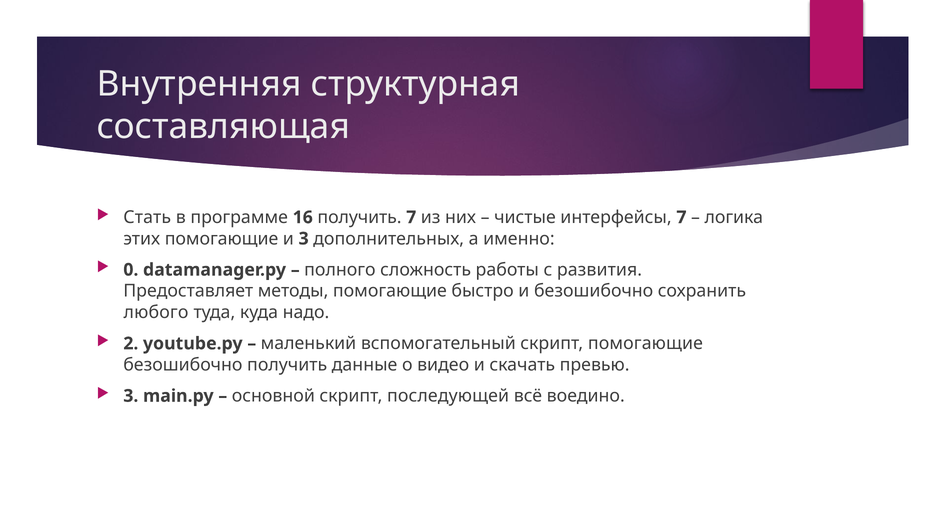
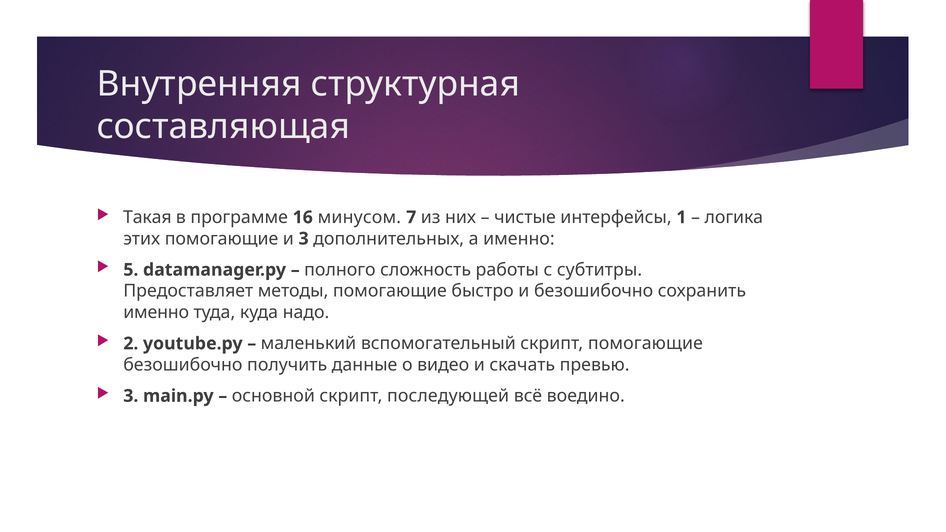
Стать: Стать -> Такая
16 получить: получить -> минусом
интерфейсы 7: 7 -> 1
0: 0 -> 5
развития: развития -> субтитры
любого at (156, 312): любого -> именно
